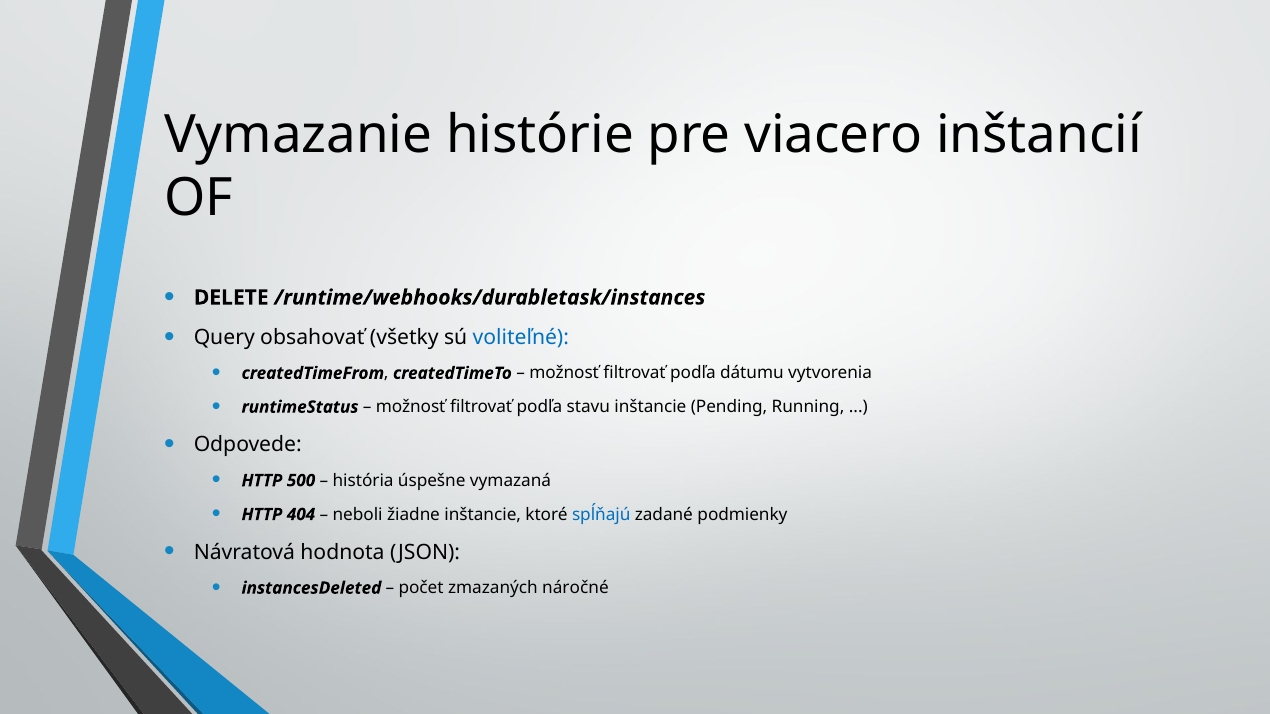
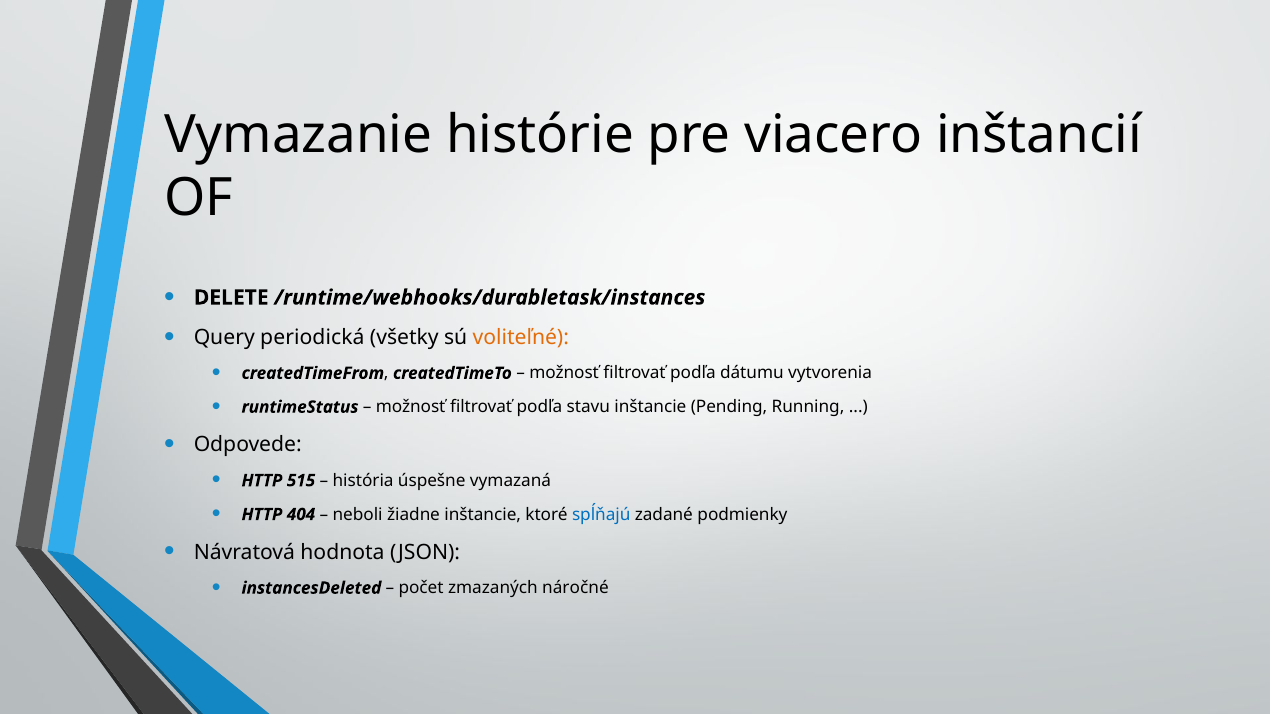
obsahovať: obsahovať -> periodická
voliteľné colour: blue -> orange
500: 500 -> 515
